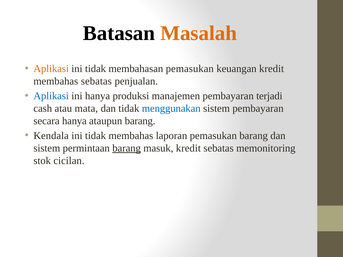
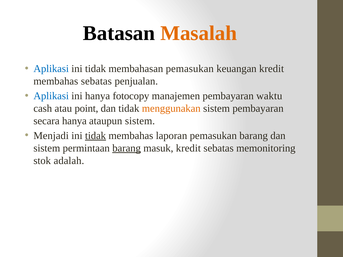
Aplikasi at (51, 69) colour: orange -> blue
produksi: produksi -> fotocopy
terjadi: terjadi -> waktu
mata: mata -> point
menggunakan colour: blue -> orange
ataupun barang: barang -> sistem
Kendala: Kendala -> Menjadi
tidak at (96, 136) underline: none -> present
cicilan: cicilan -> adalah
